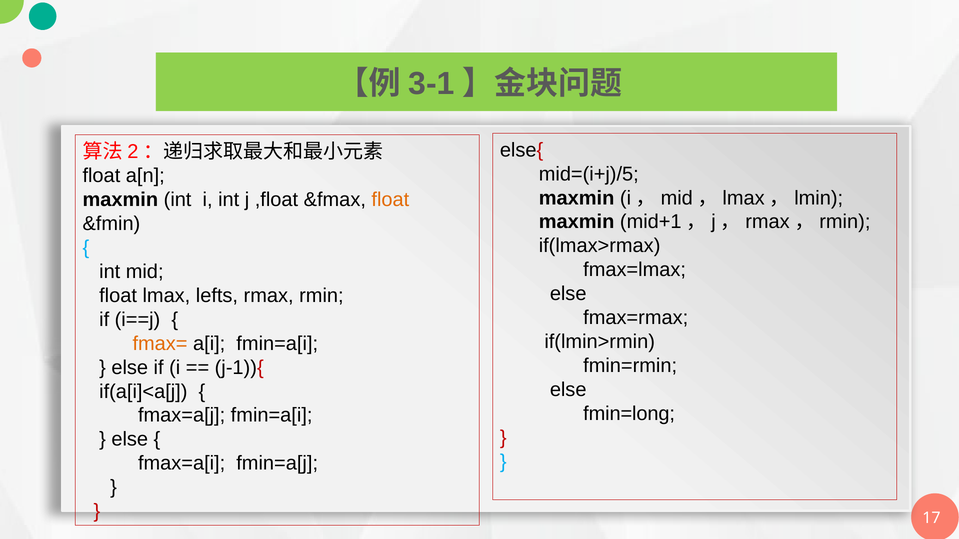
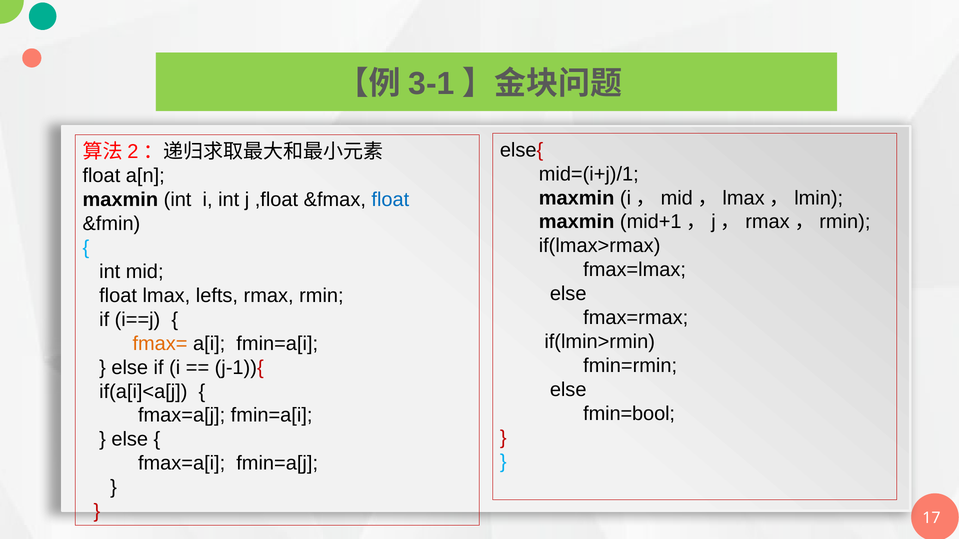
mid=(i+j)/5: mid=(i+j)/5 -> mid=(i+j)/1
float at (390, 200) colour: orange -> blue
fmin=long: fmin=long -> fmin=bool
